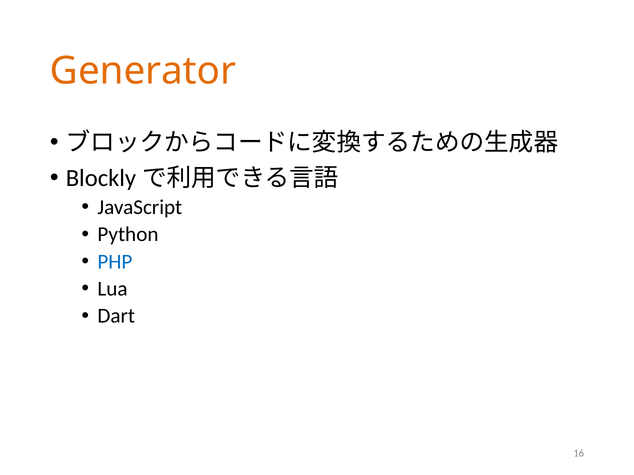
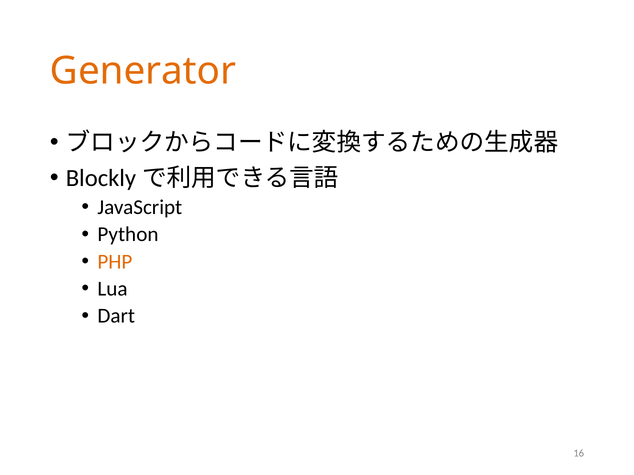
PHP colour: blue -> orange
